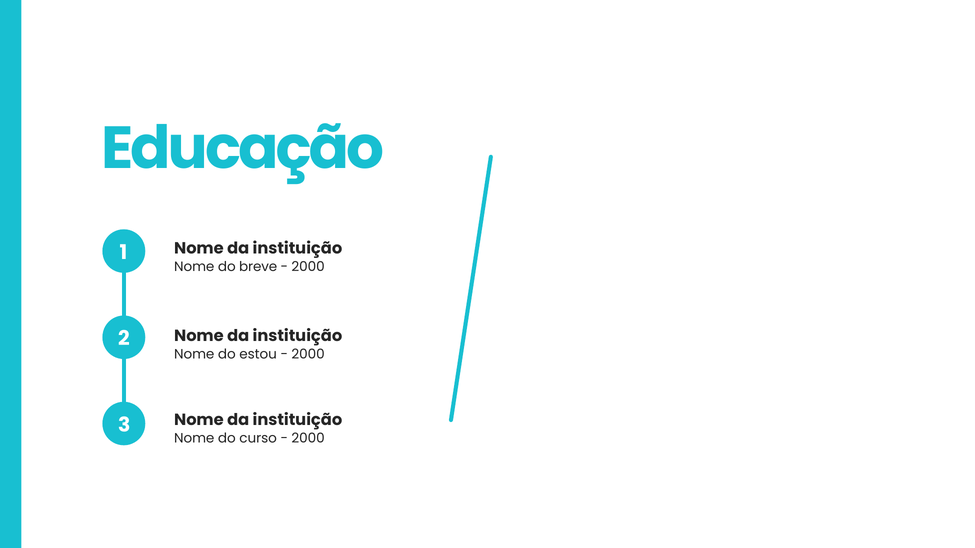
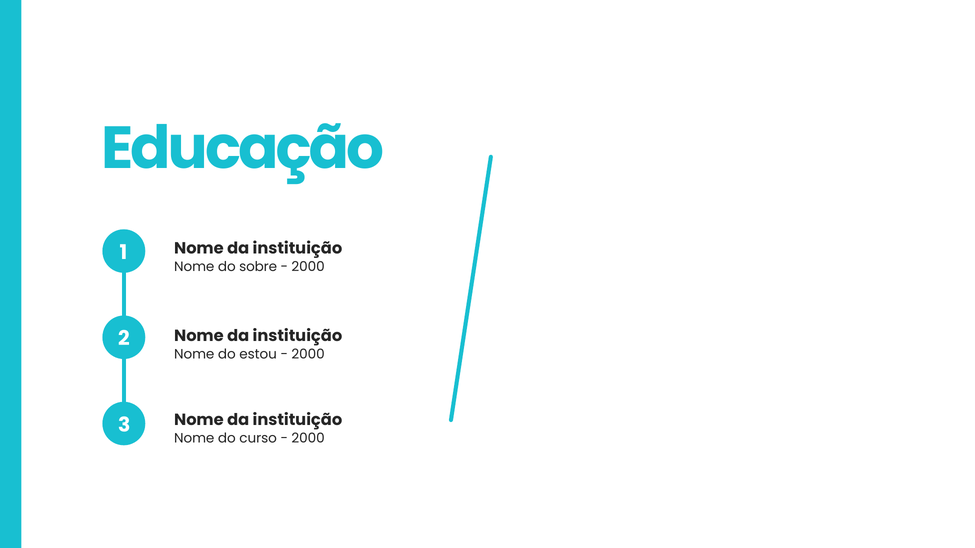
breve: breve -> sobre
